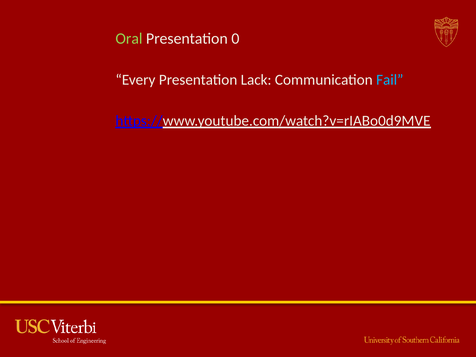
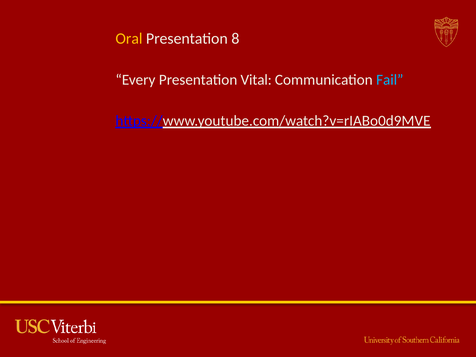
Oral colour: light green -> yellow
0: 0 -> 8
Lack: Lack -> Vital
